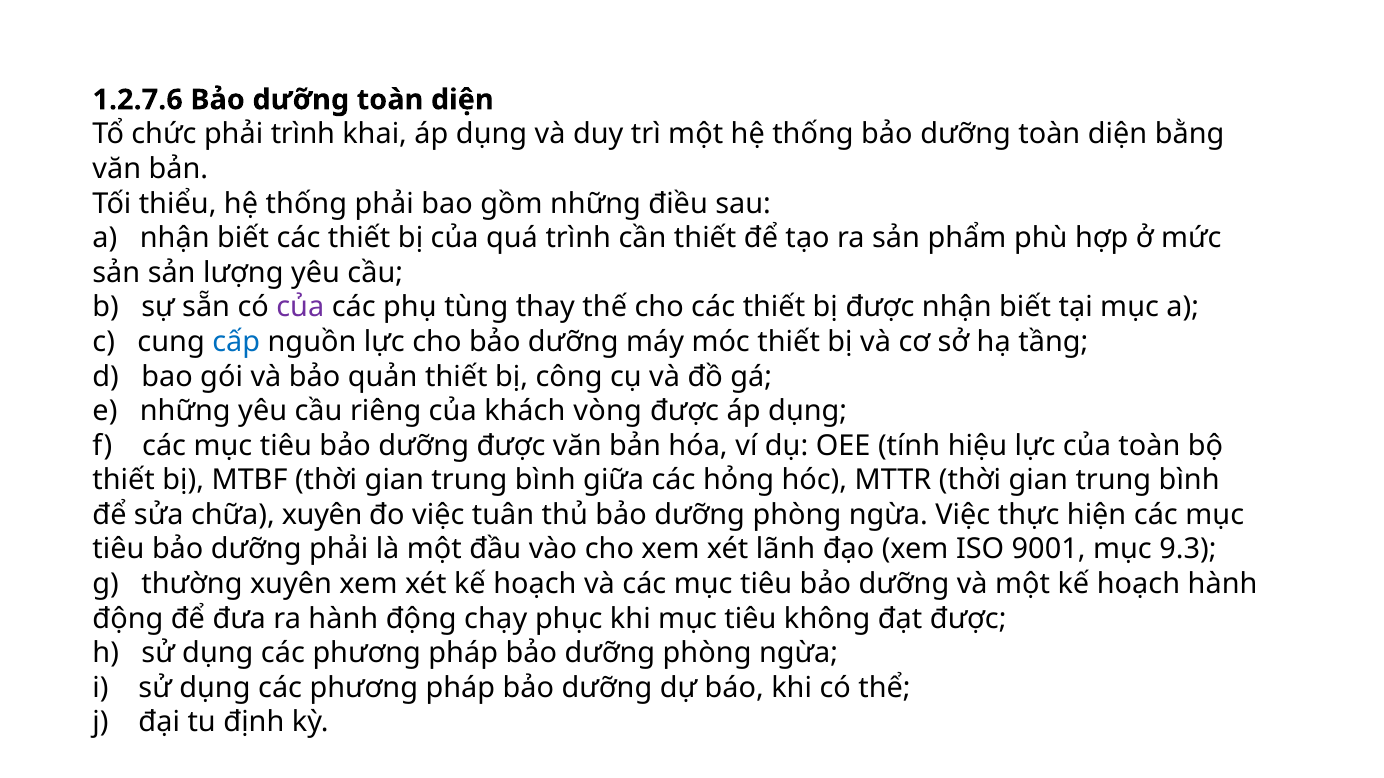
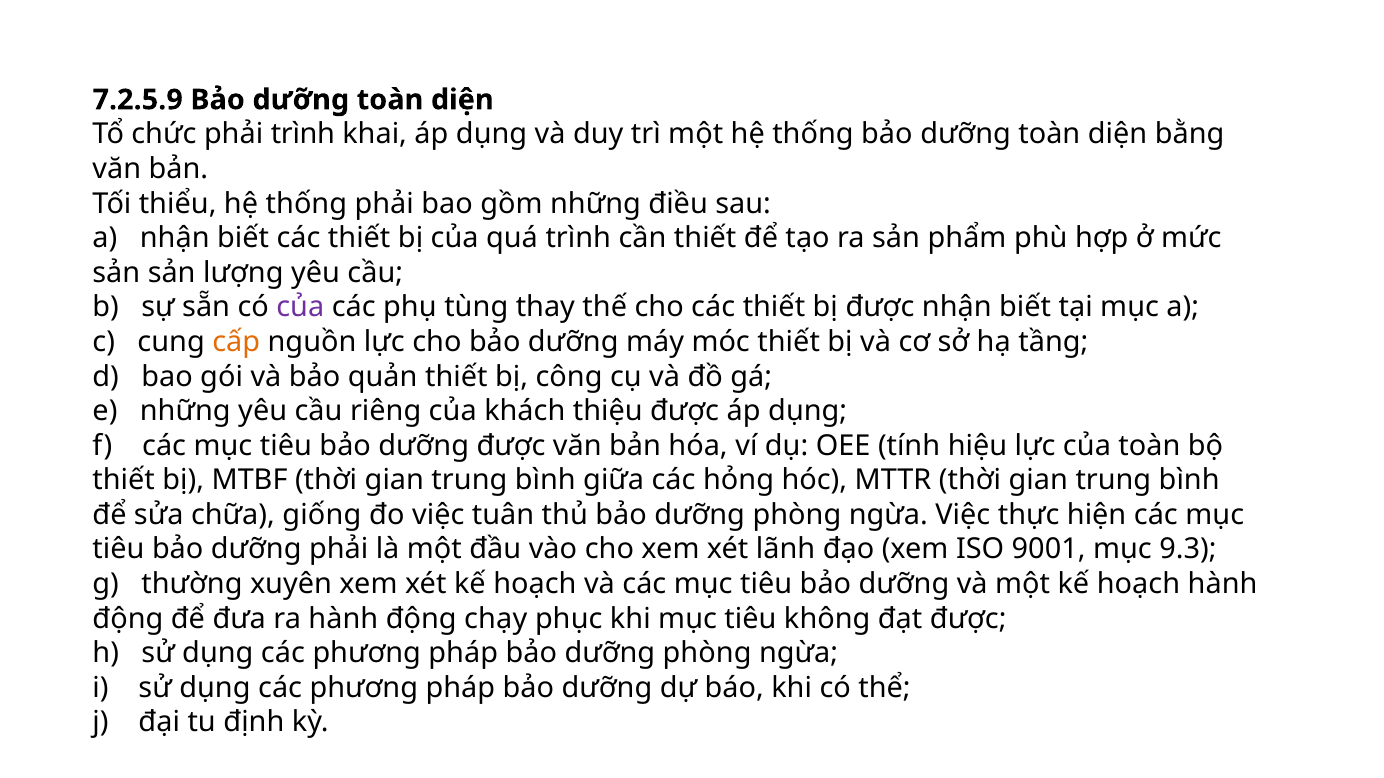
1.2.7.6: 1.2.7.6 -> 7.2.5.9
cấp colour: blue -> orange
vòng: vòng -> thiệu
chữa xuyên: xuyên -> giống
